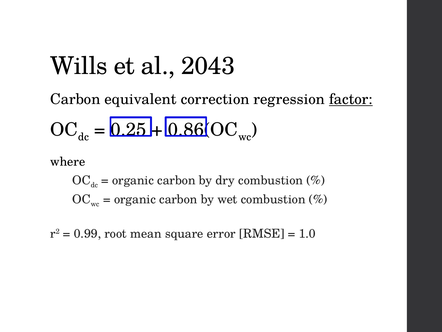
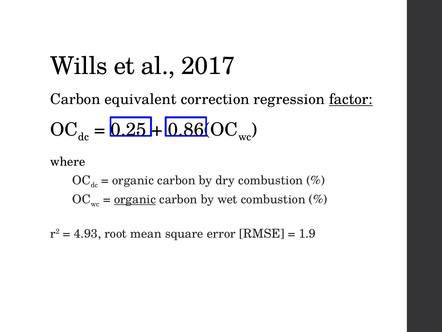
2043: 2043 -> 2017
organic at (135, 199) underline: none -> present
0.99: 0.99 -> 4.93
1.0: 1.0 -> 1.9
